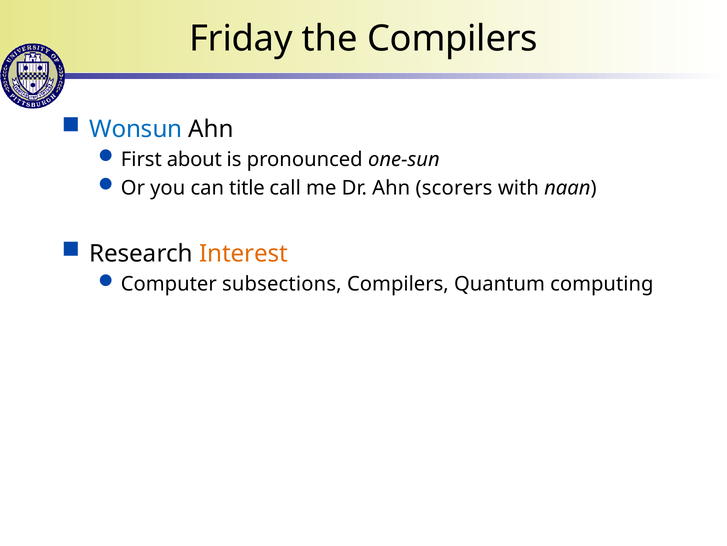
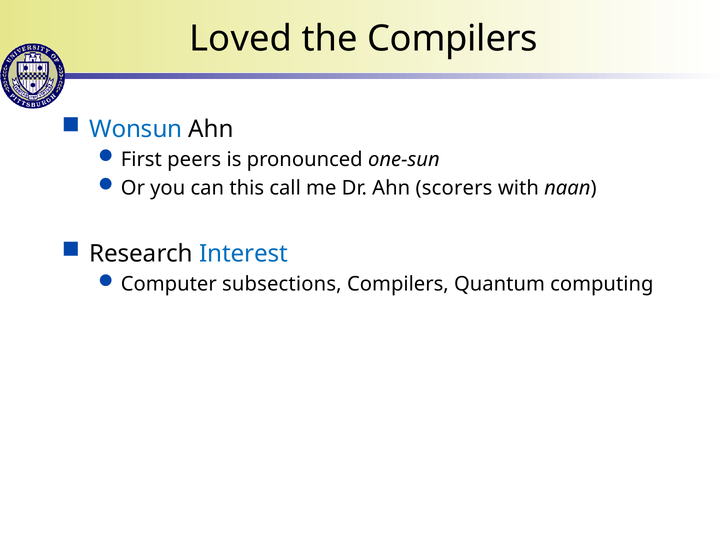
Friday: Friday -> Loved
about: about -> peers
title: title -> this
Interest colour: orange -> blue
